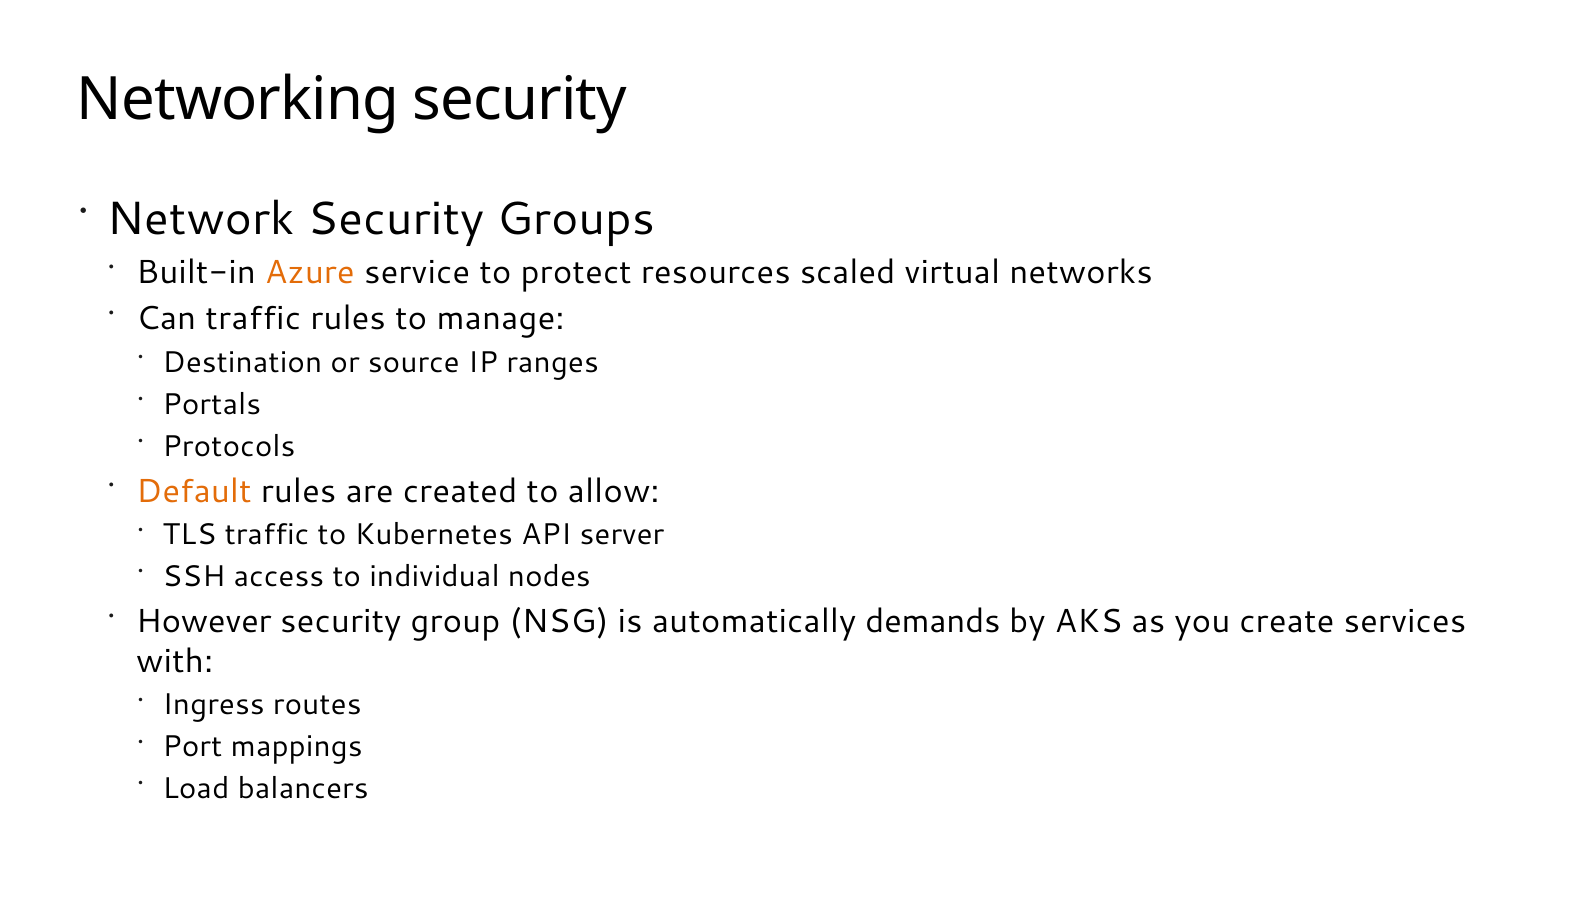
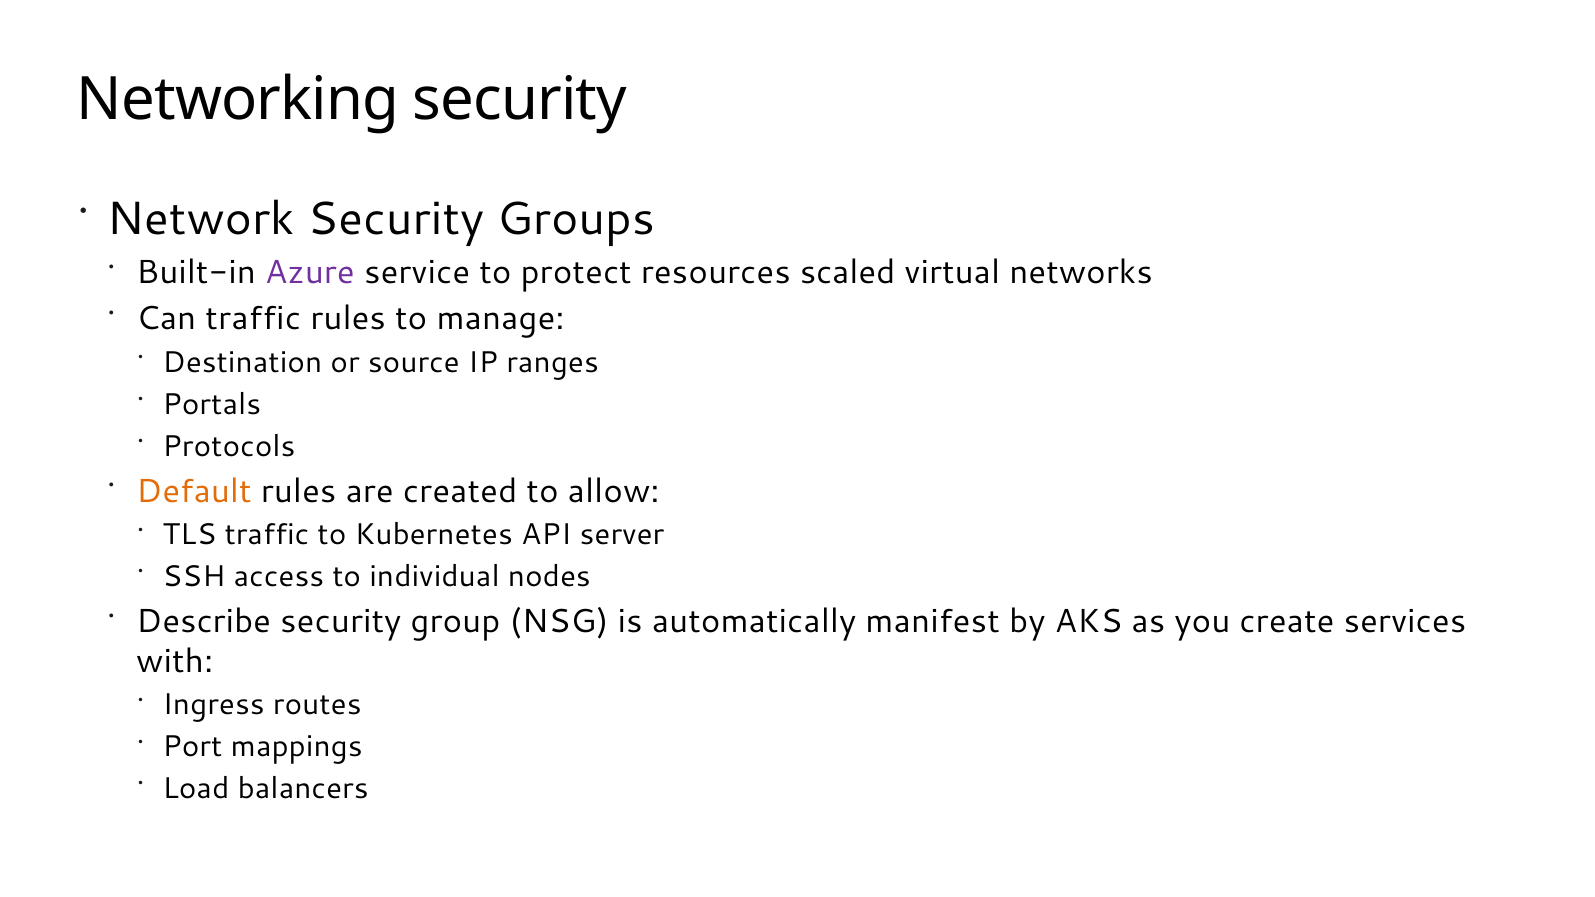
Azure colour: orange -> purple
However: However -> Describe
demands: demands -> manifest
